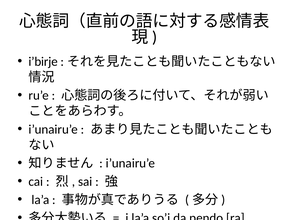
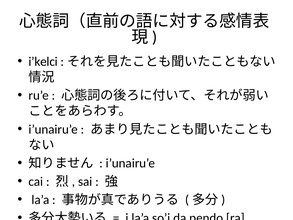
i’birje: i’birje -> i’kelci
